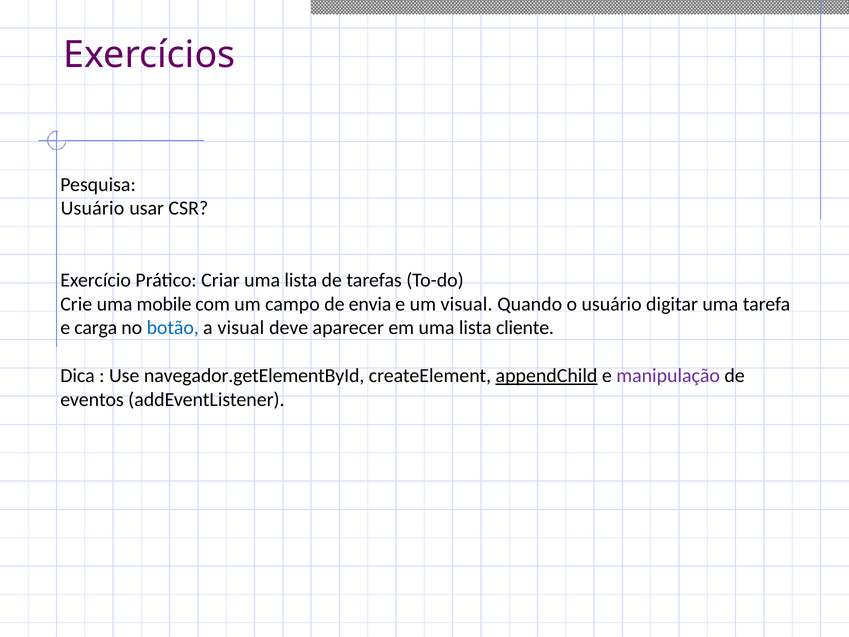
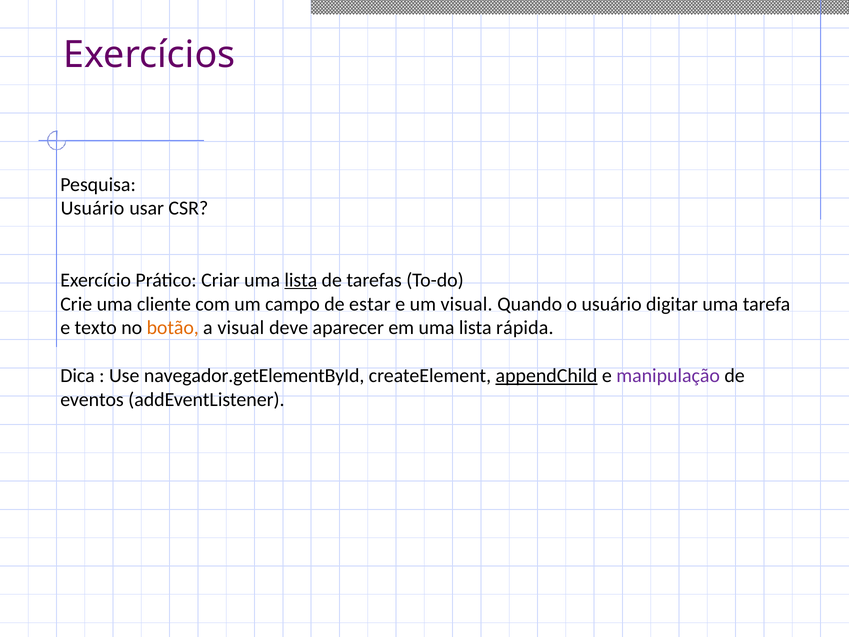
lista at (301, 280) underline: none -> present
mobile: mobile -> cliente
envia: envia -> estar
carga: carga -> texto
botão colour: blue -> orange
cliente: cliente -> rápida
